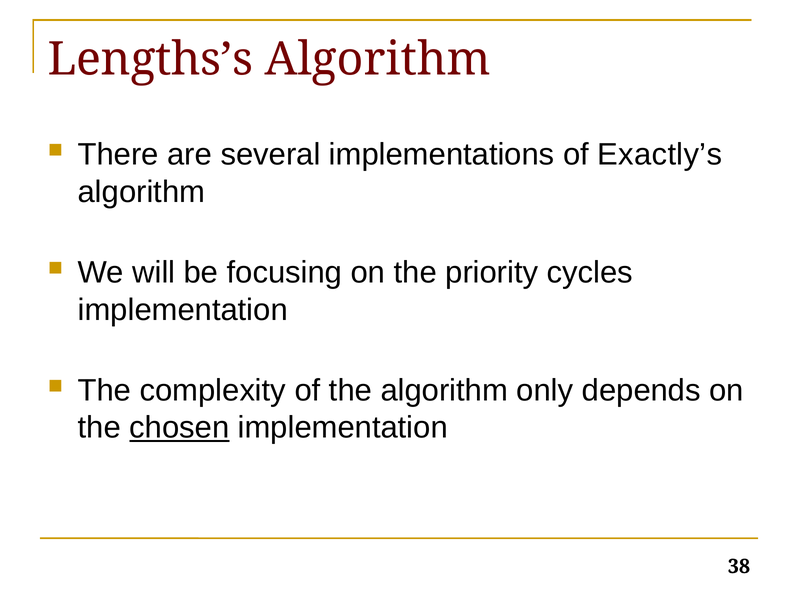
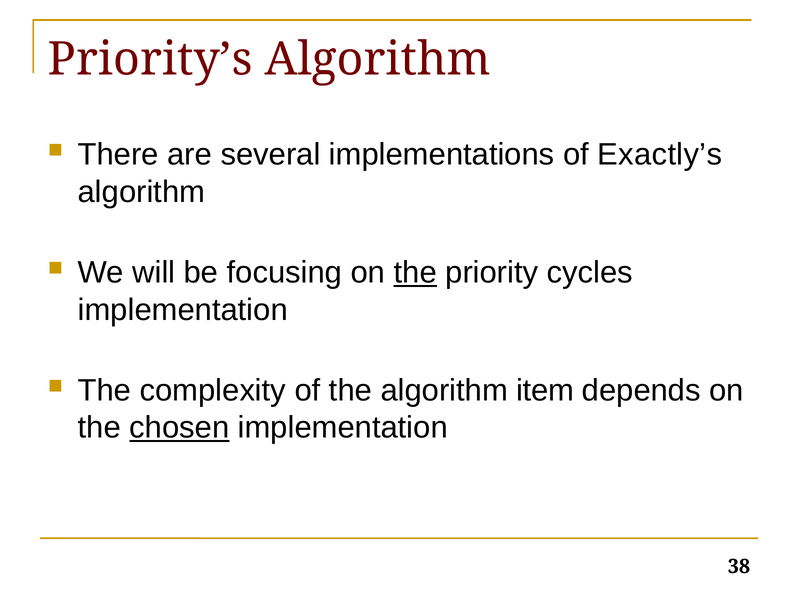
Lengths’s: Lengths’s -> Priority’s
the at (415, 273) underline: none -> present
only: only -> item
